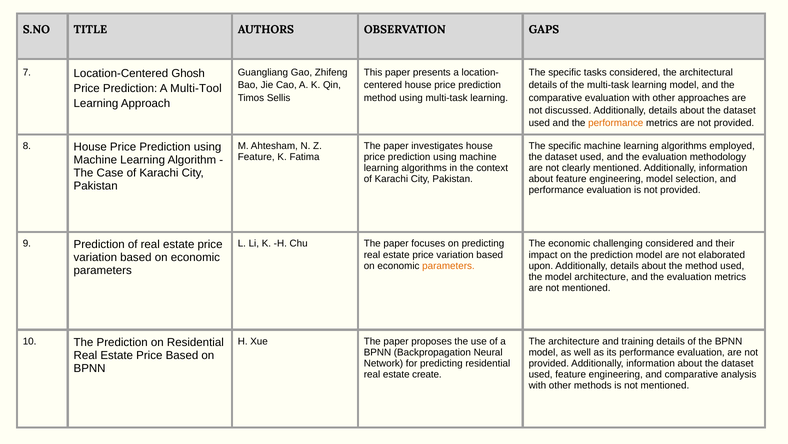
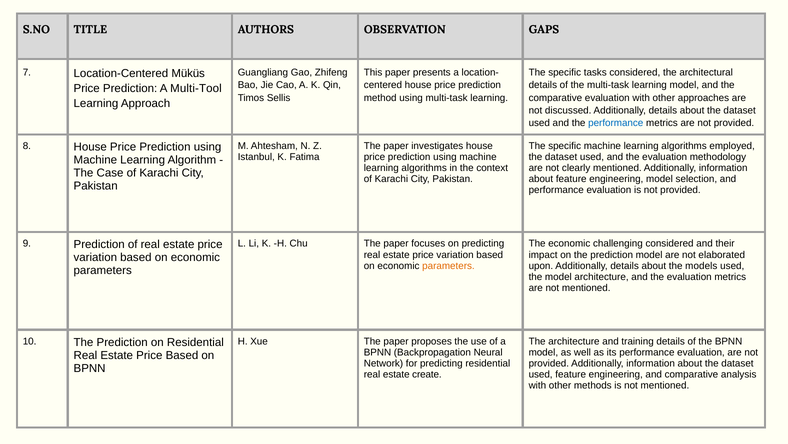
Ghosh: Ghosh -> Müküs
performance at (616, 123) colour: orange -> blue
Feature at (256, 157): Feature -> Istanbul
the method: method -> models
